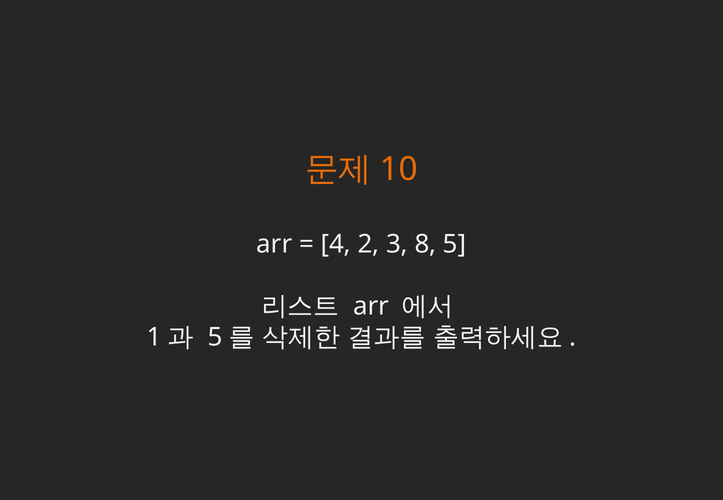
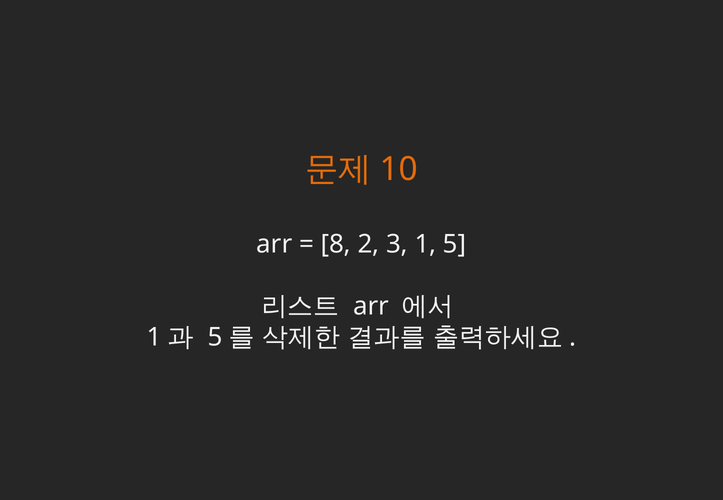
4: 4 -> 8
3 8: 8 -> 1
